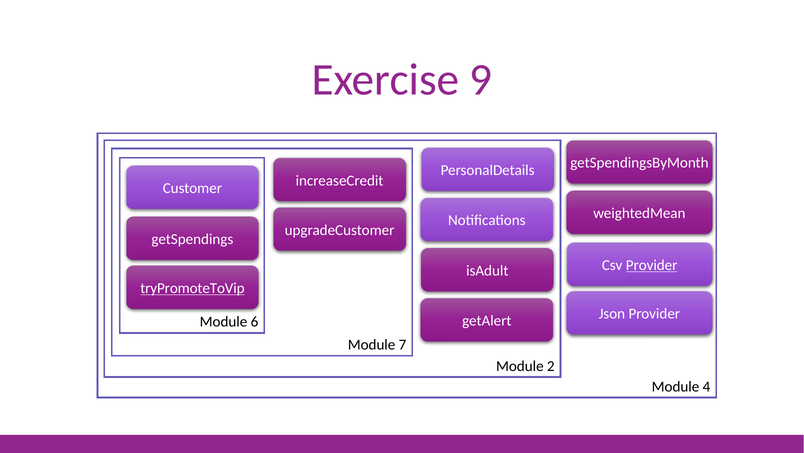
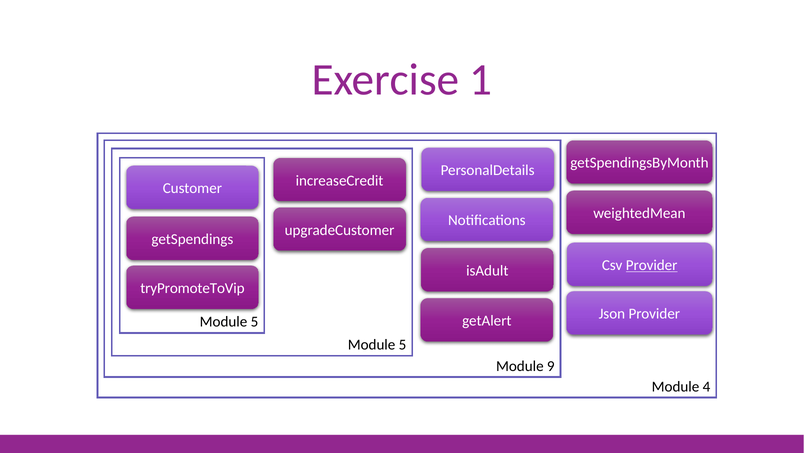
9: 9 -> 1
tryPromoteToVip underline: present -> none
6 at (254, 321): 6 -> 5
7 at (403, 344): 7 -> 5
2: 2 -> 9
